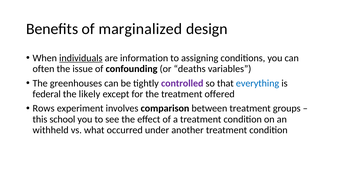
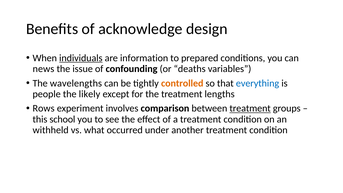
marginalized: marginalized -> acknowledge
assigning: assigning -> prepared
often: often -> news
greenhouses: greenhouses -> wavelengths
controlled colour: purple -> orange
federal: federal -> people
offered: offered -> lengths
treatment at (250, 108) underline: none -> present
